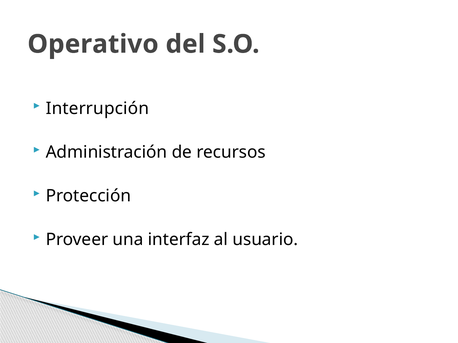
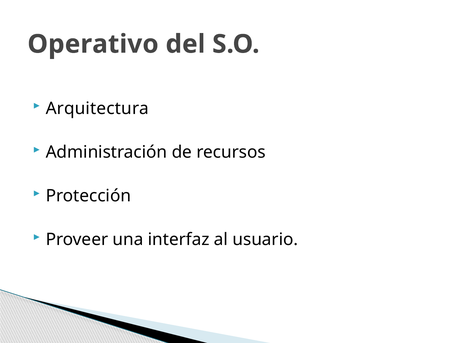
Interrupción: Interrupción -> Arquitectura
